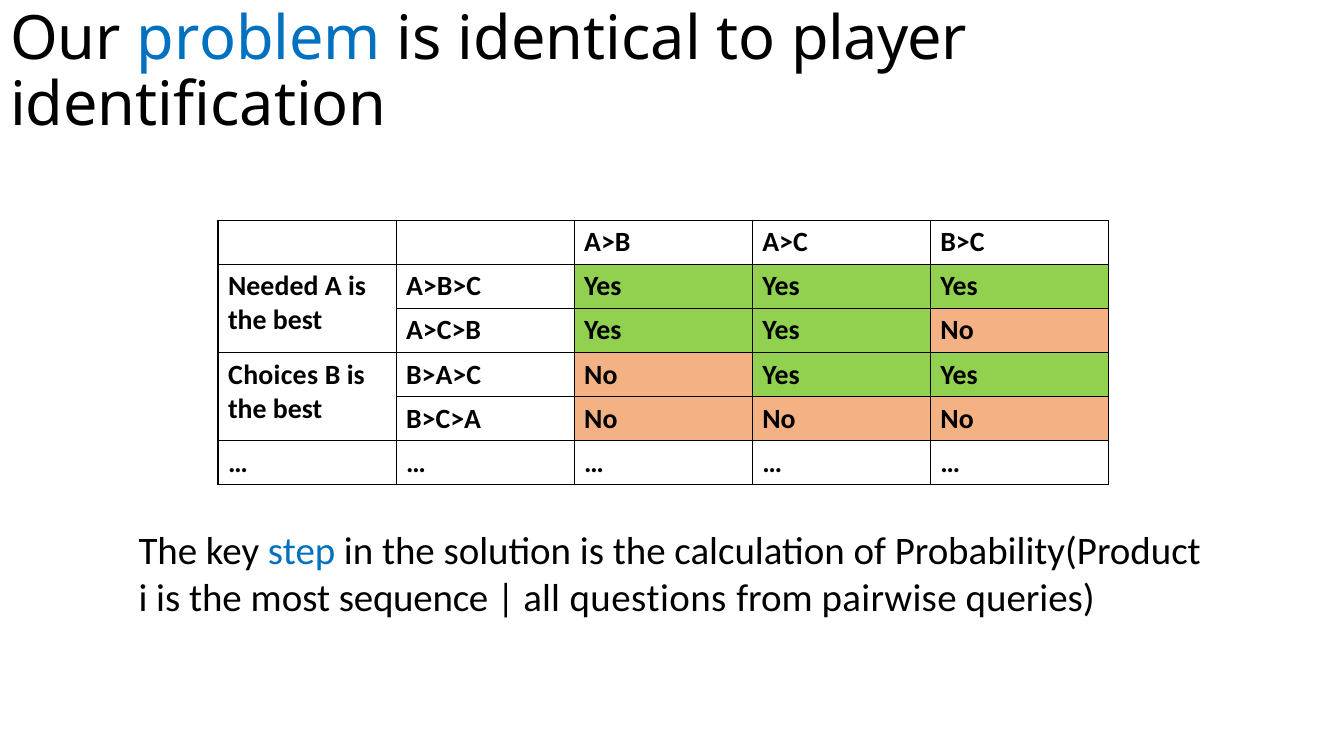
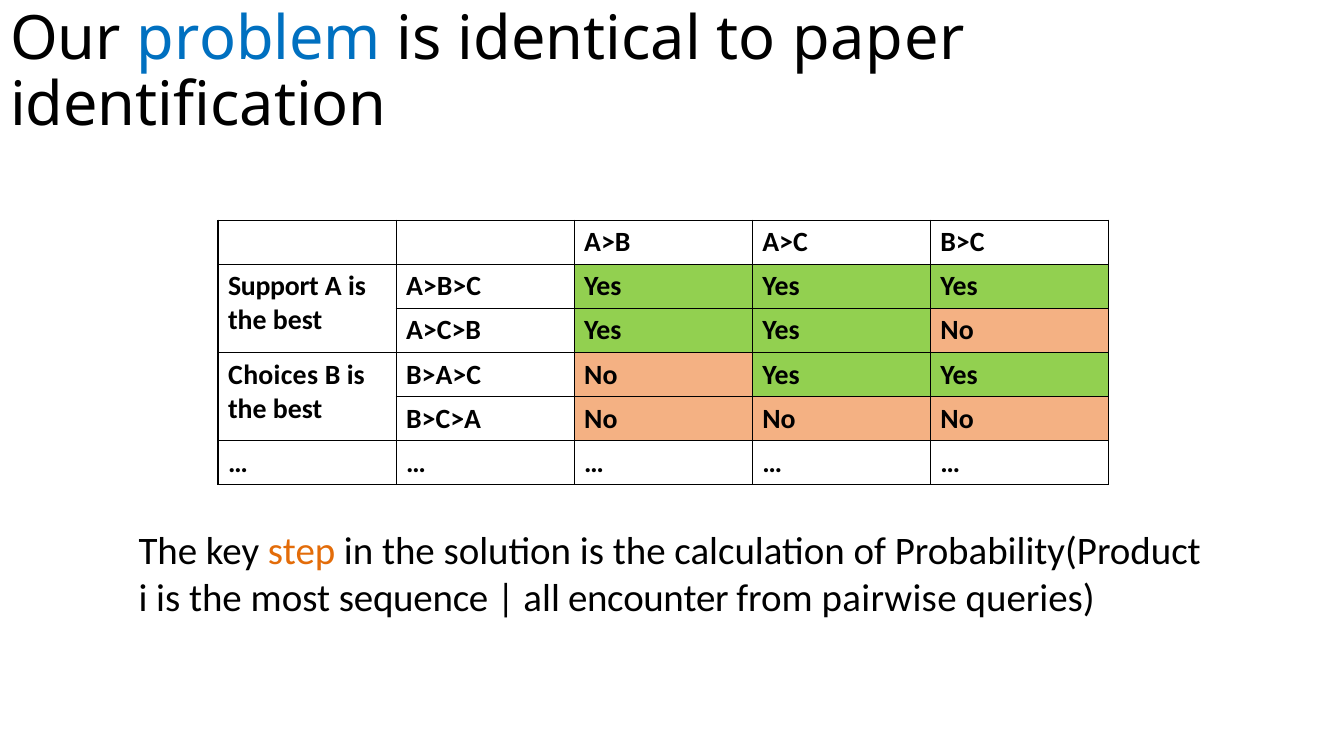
player: player -> paper
Needed: Needed -> Support
step colour: blue -> orange
questions: questions -> encounter
